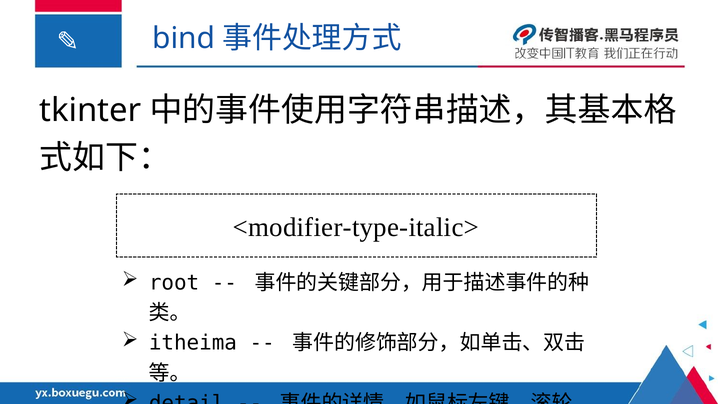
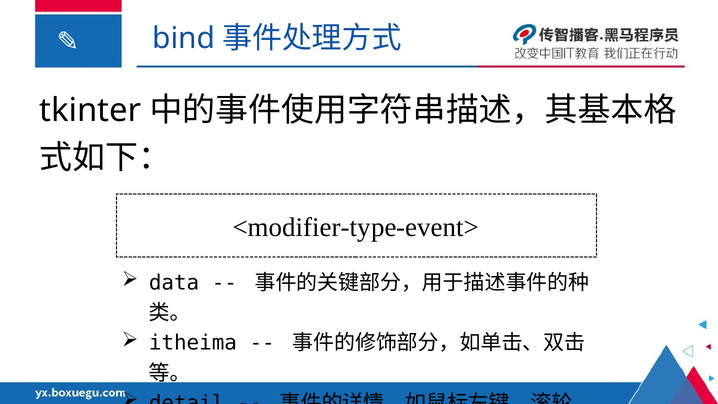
<modifier-type-italic>: <modifier-type-italic> -> <modifier-type-event>
root: root -> data
